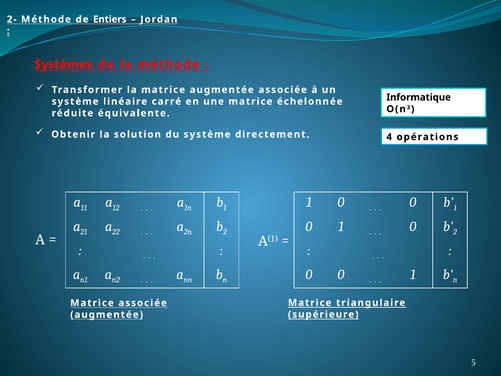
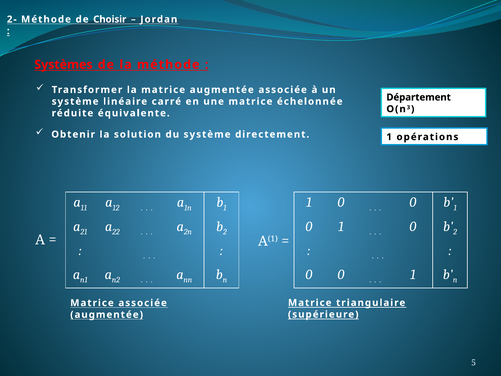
Entiers: Entiers -> Choisir
Informatique: Informatique -> Département
directement 4: 4 -> 1
